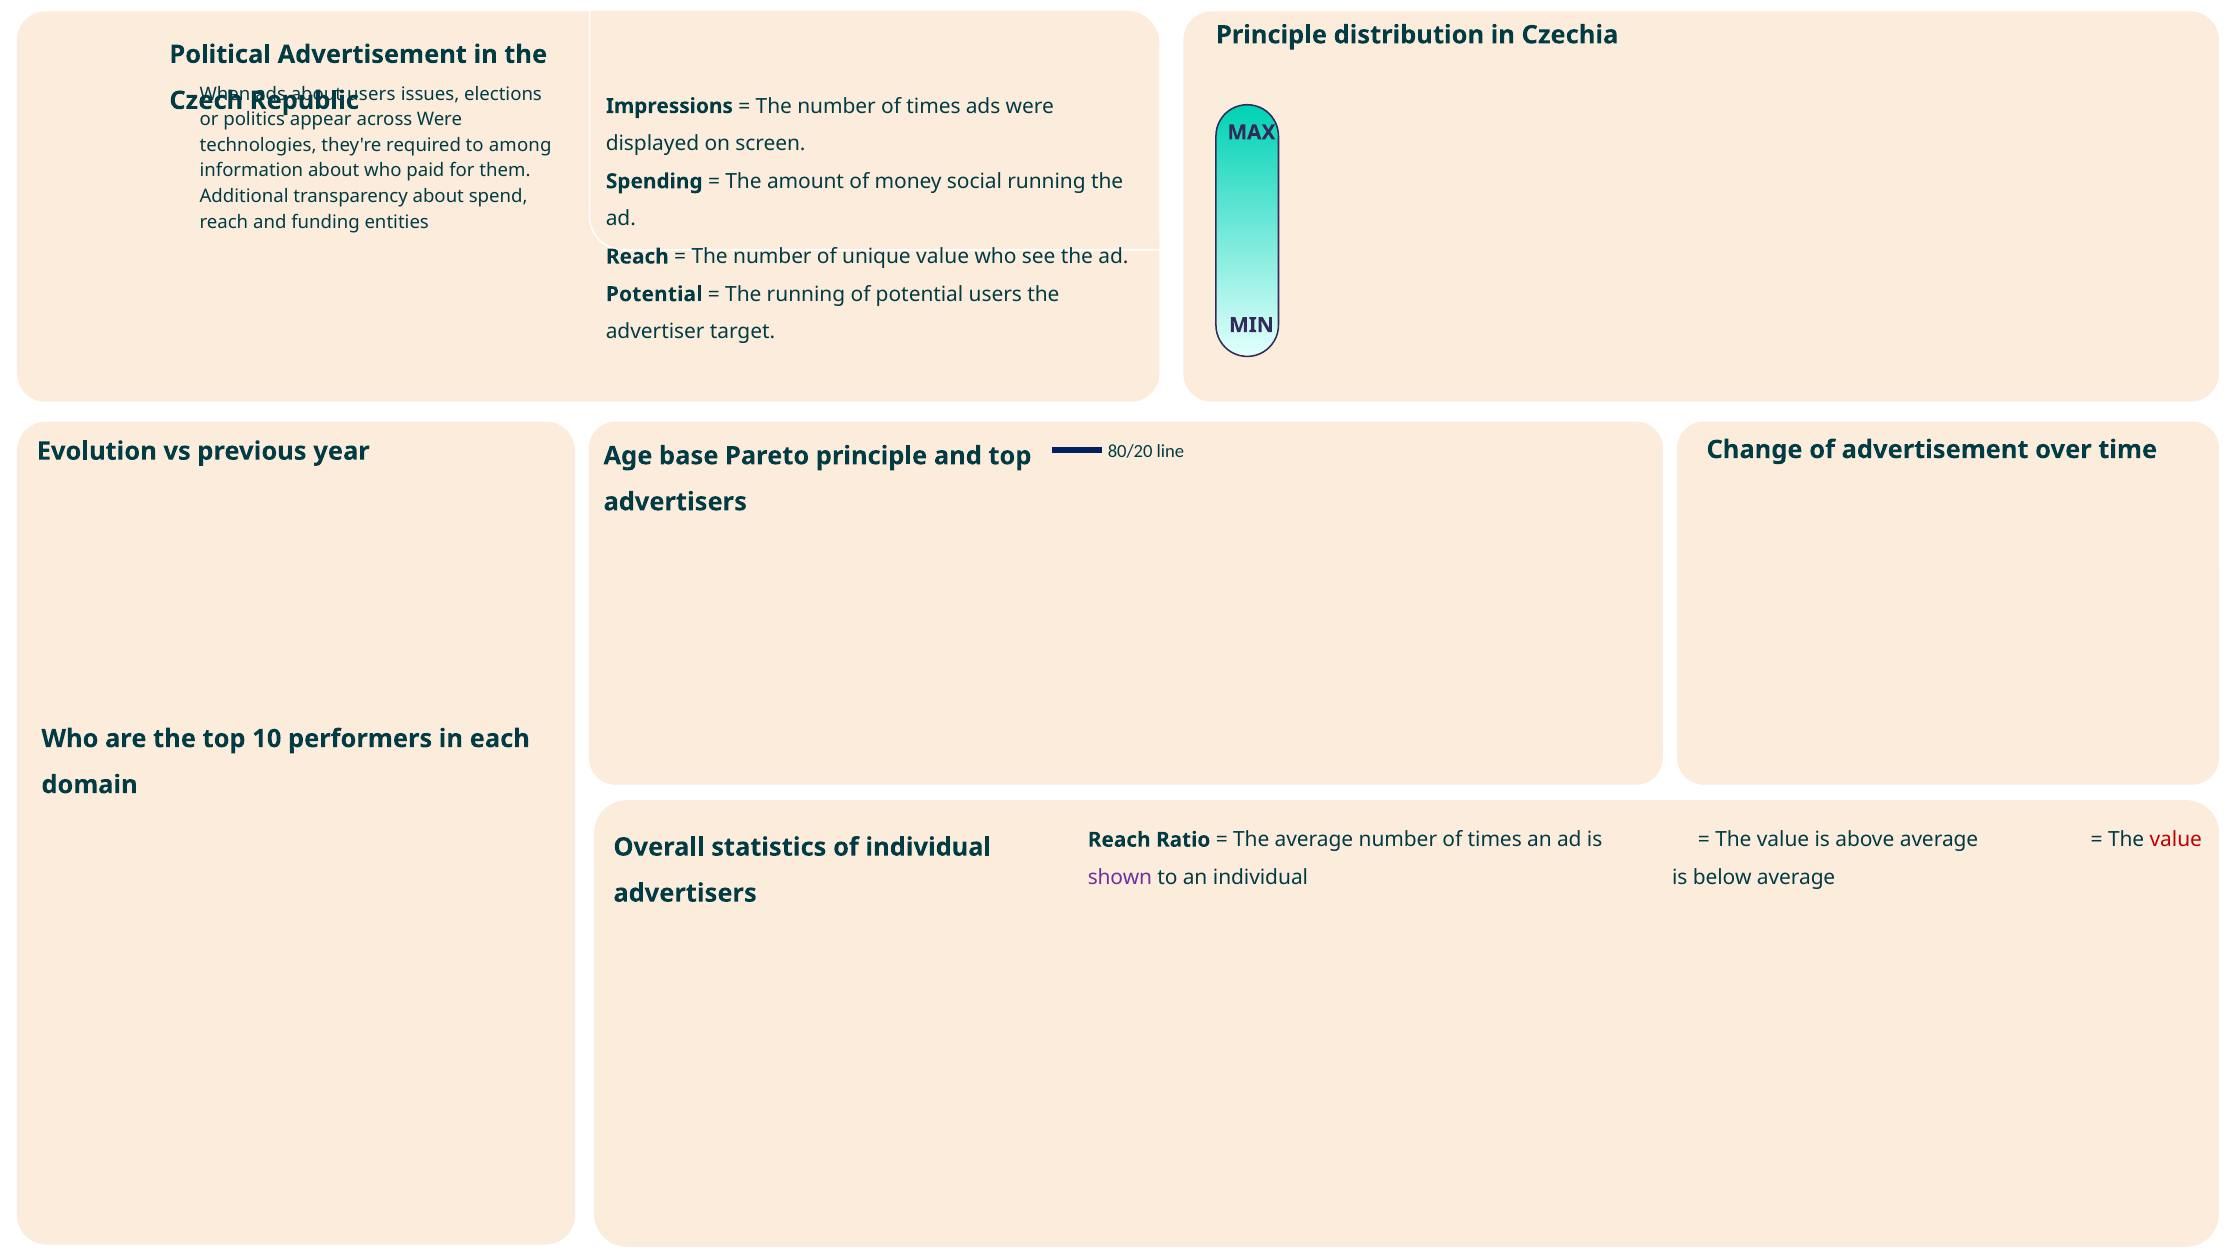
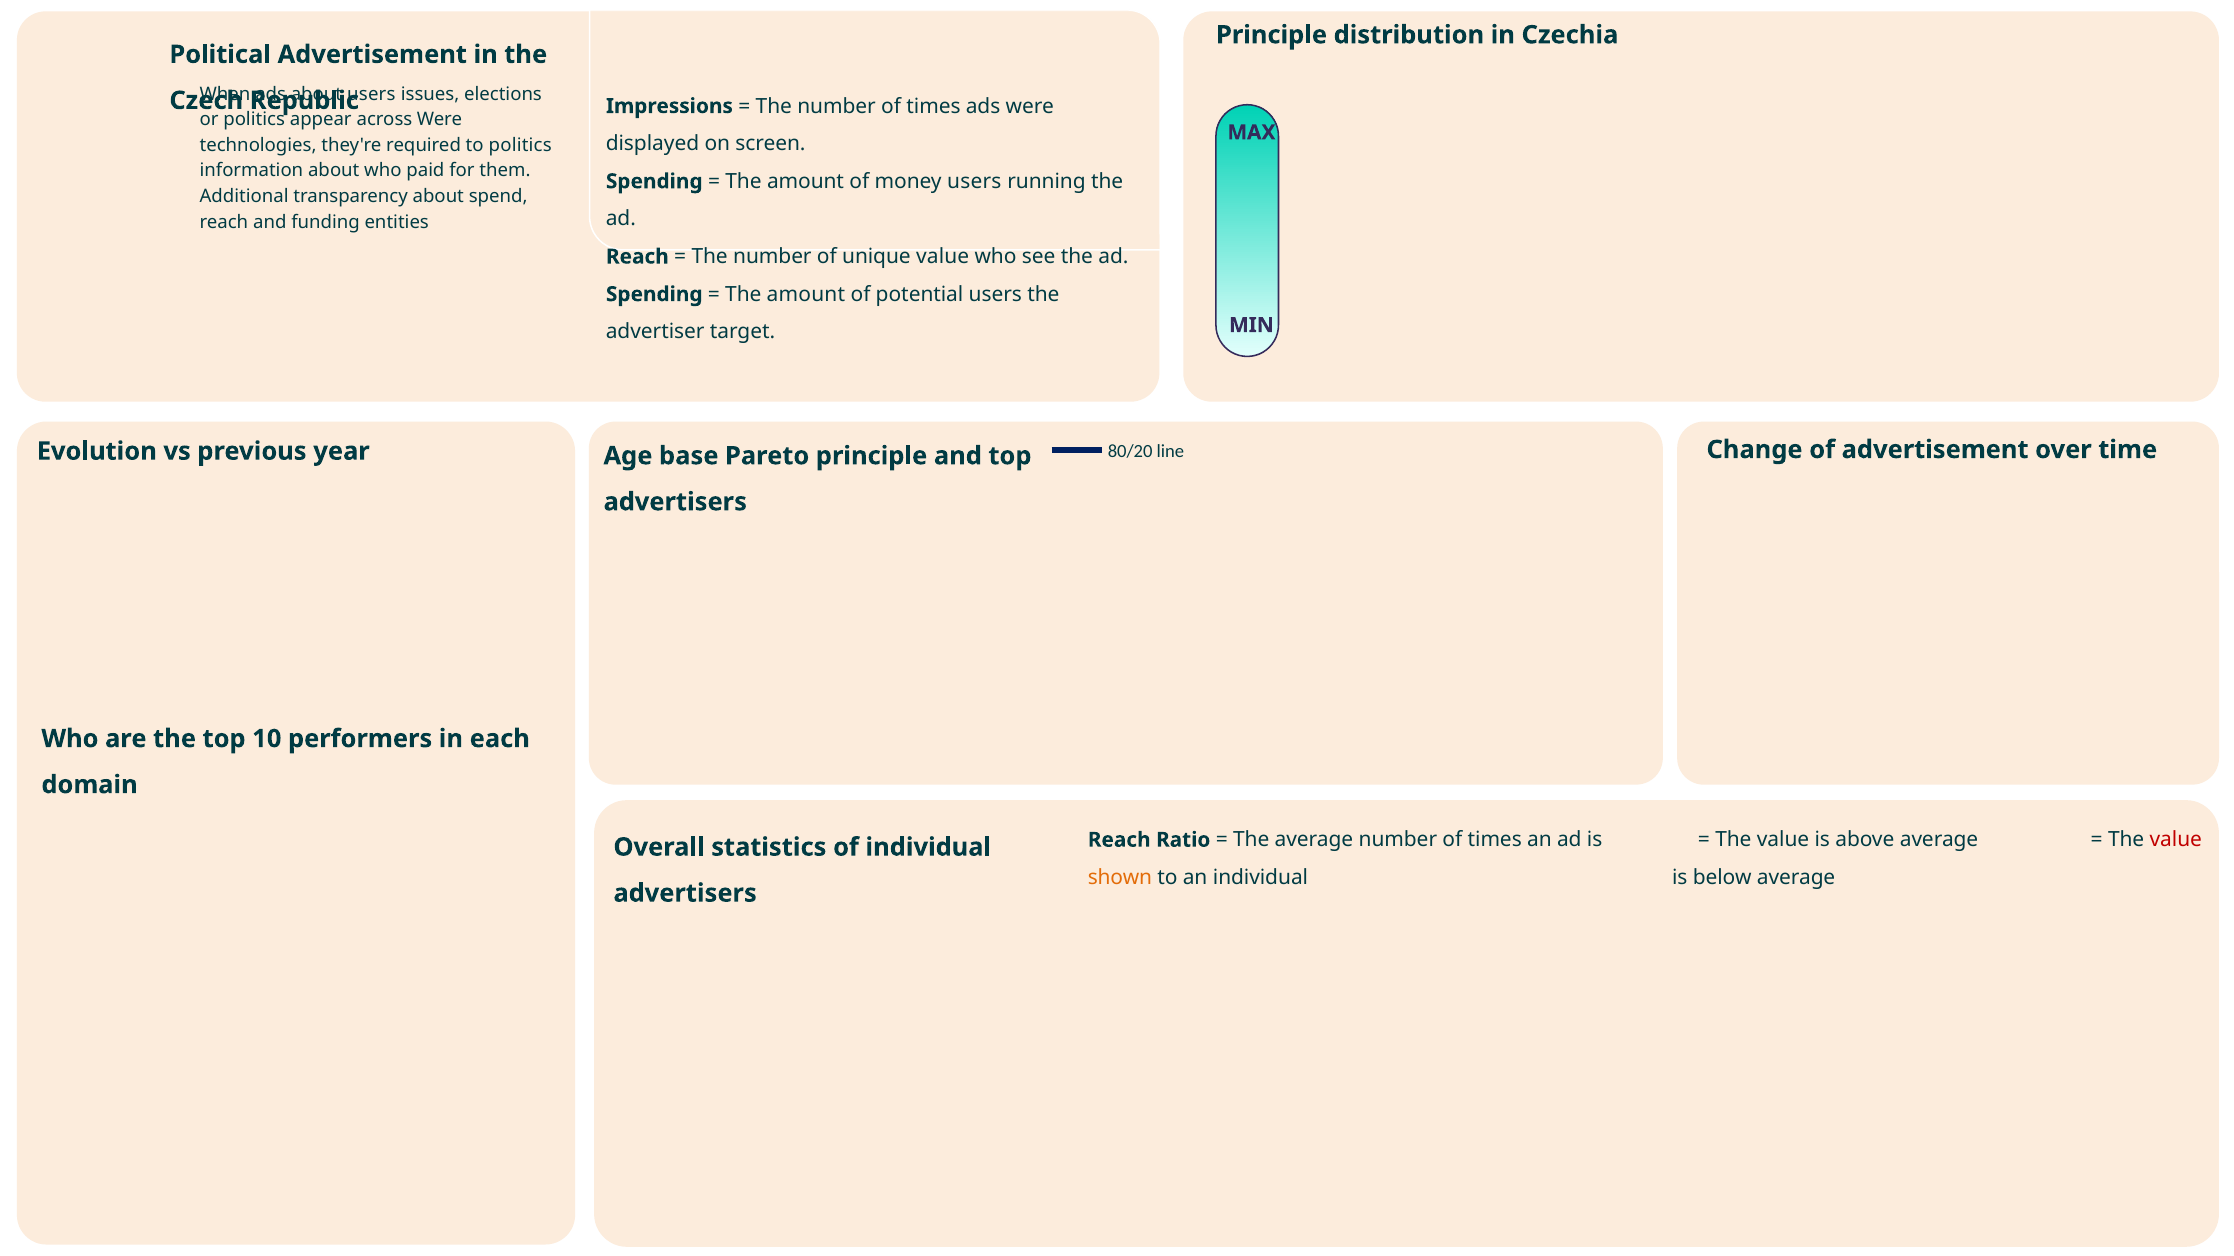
to among: among -> politics
money social: social -> users
Potential at (654, 294): Potential -> Spending
running at (806, 294): running -> amount
shown colour: purple -> orange
